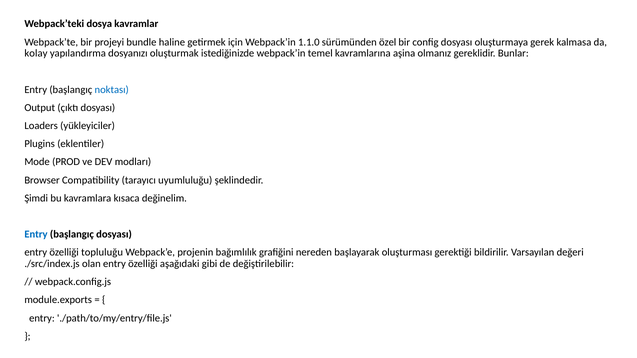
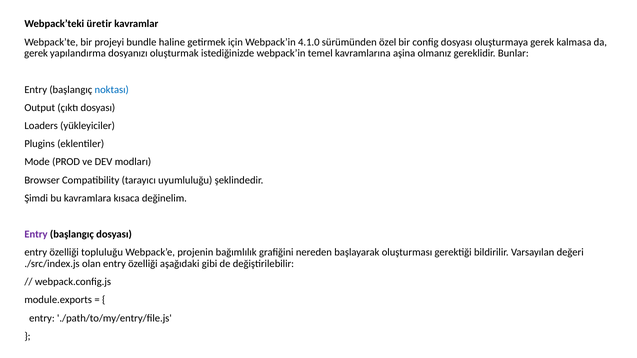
dosya: dosya -> üretir
1.1.0: 1.1.0 -> 4.1.0
kolay at (36, 54): kolay -> gerek
Entry at (36, 234) colour: blue -> purple
